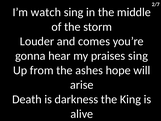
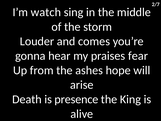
praises sing: sing -> fear
darkness: darkness -> presence
